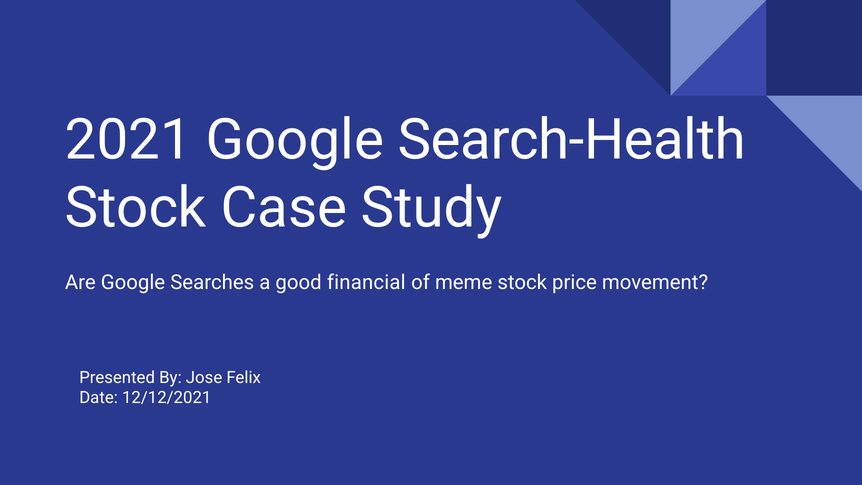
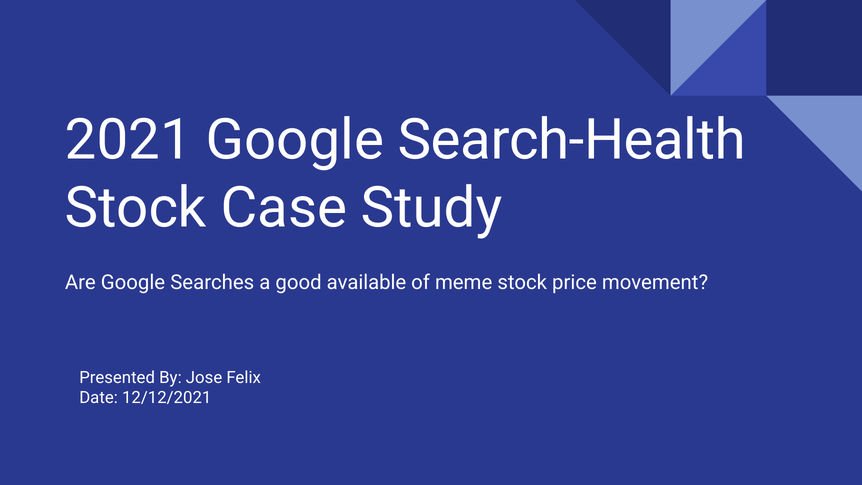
financial: financial -> available
